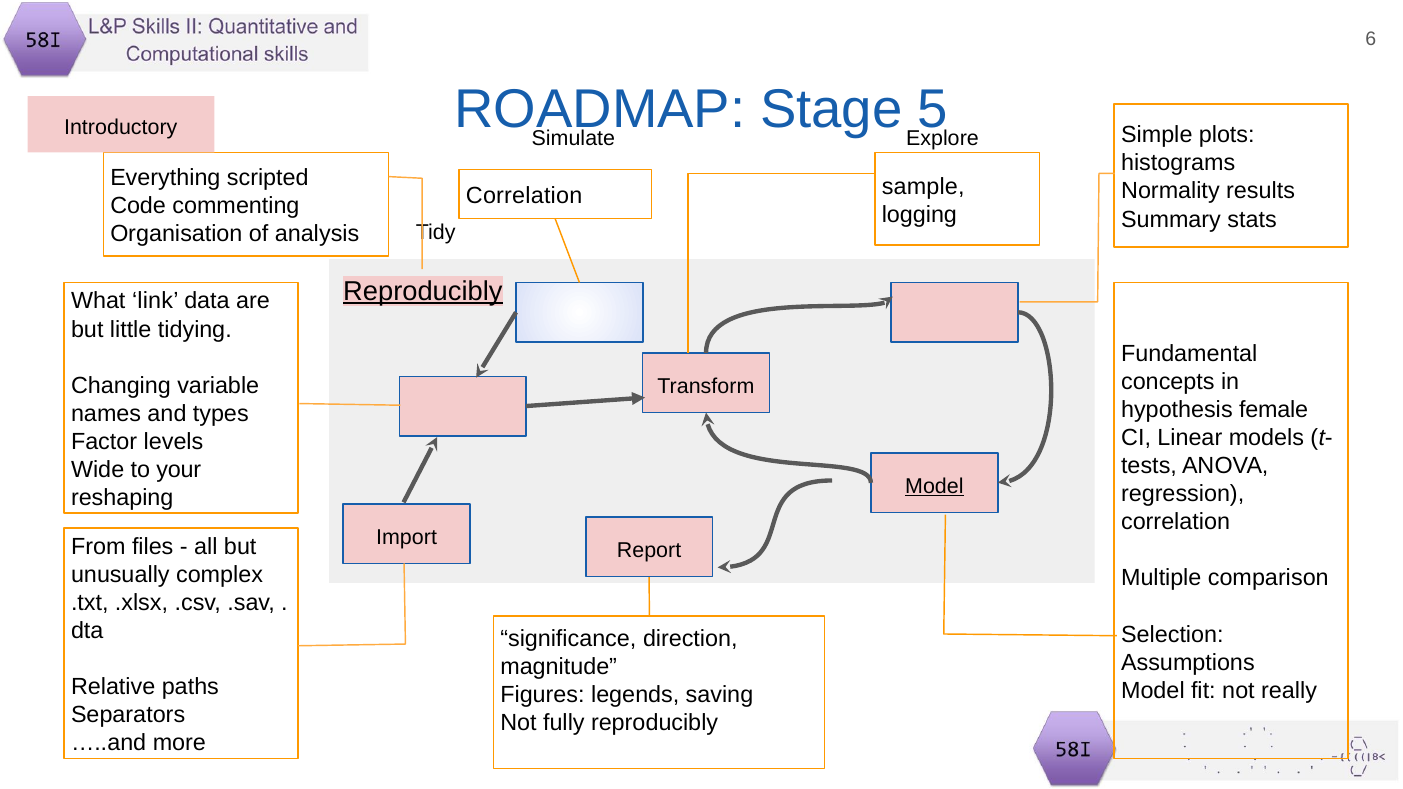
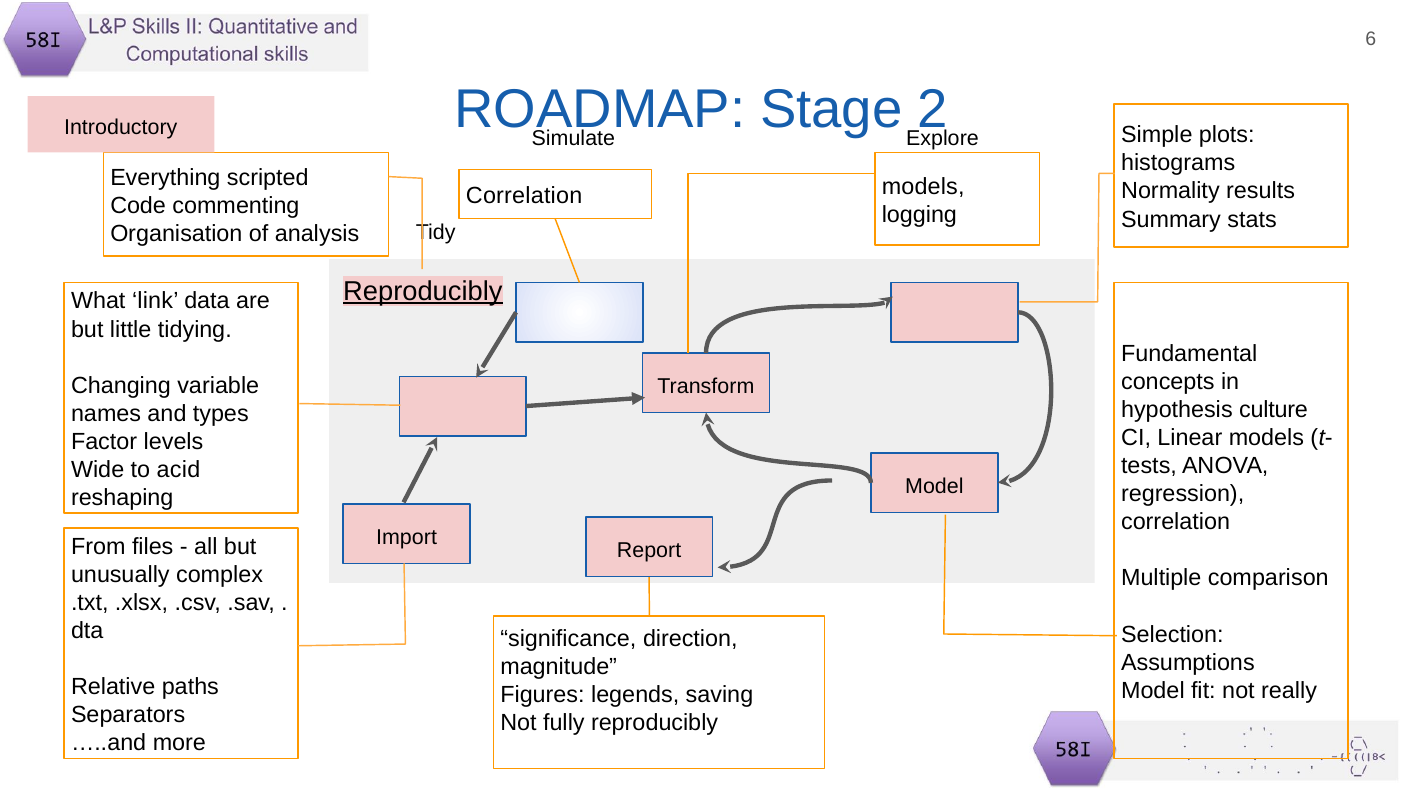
5: 5 -> 2
sample at (923, 186): sample -> models
female: female -> culture
your: your -> acid
Model at (934, 486) underline: present -> none
